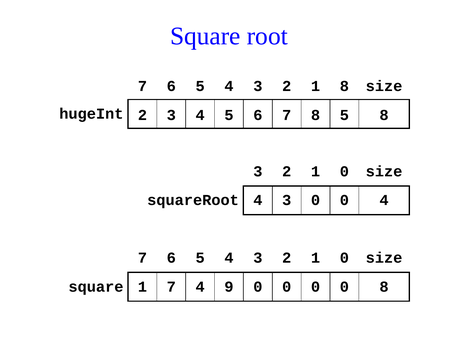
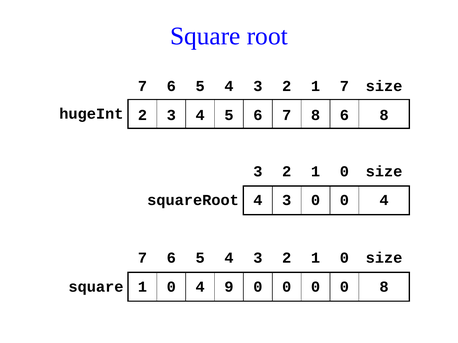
1 8: 8 -> 7
8 5: 5 -> 6
square 1 7: 7 -> 0
